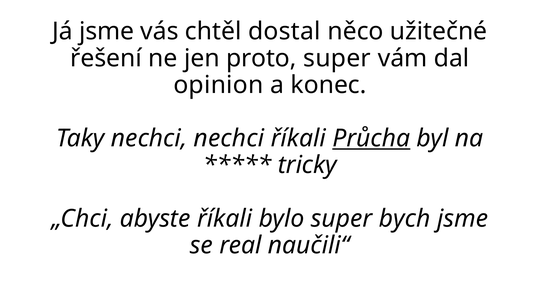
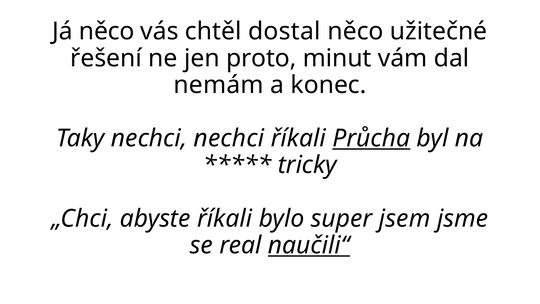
Já jsme: jsme -> něco
proto super: super -> minut
opinion: opinion -> nemám
bych: bych -> jsem
naučili“ underline: none -> present
